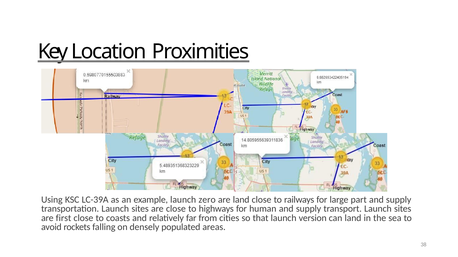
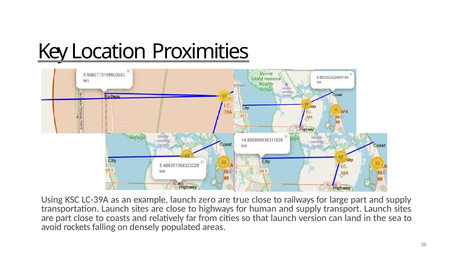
are land: land -> true
are first: first -> part
